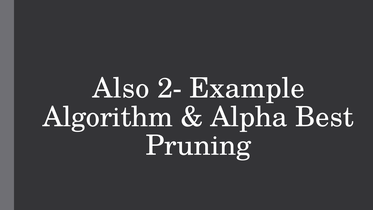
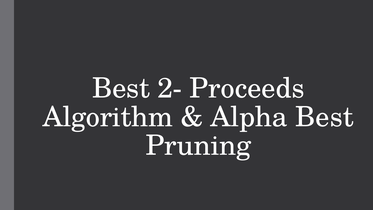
Also at (121, 88): Also -> Best
Example: Example -> Proceeds
